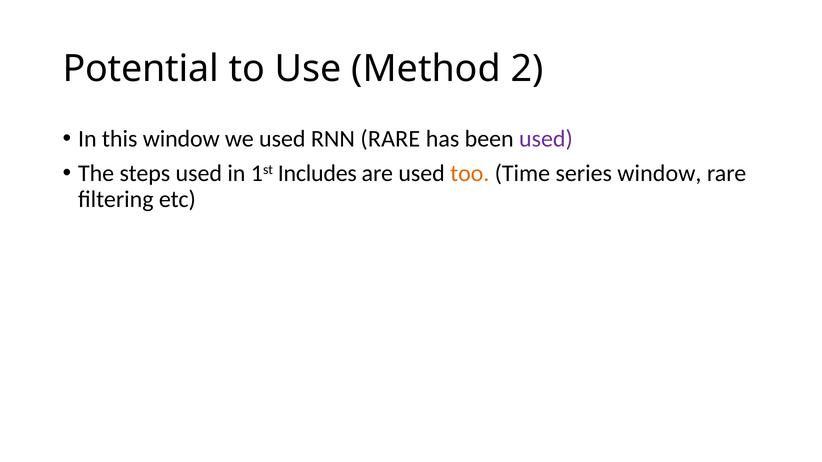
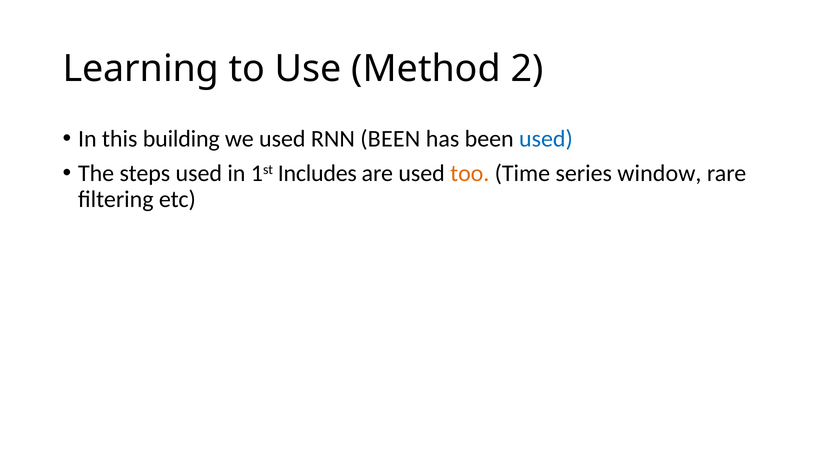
Potential: Potential -> Learning
this window: window -> building
RNN RARE: RARE -> BEEN
used at (546, 139) colour: purple -> blue
